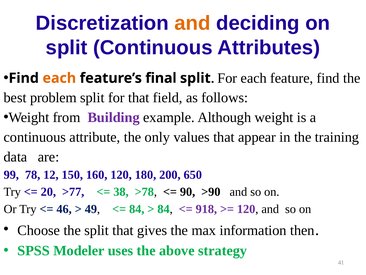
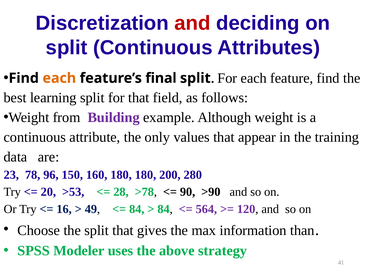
and at (192, 23) colour: orange -> red
problem: problem -> learning
99: 99 -> 23
12: 12 -> 96
160 120: 120 -> 180
650: 650 -> 280
>77: >77 -> >53
38: 38 -> 28
46: 46 -> 16
918: 918 -> 564
then: then -> than
